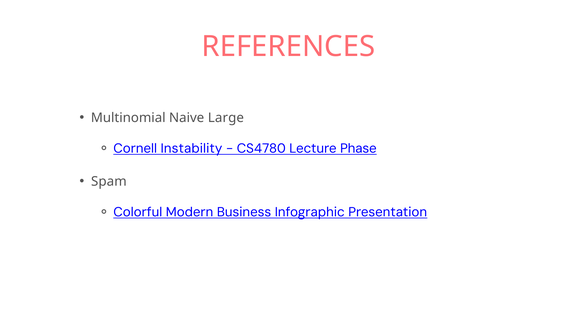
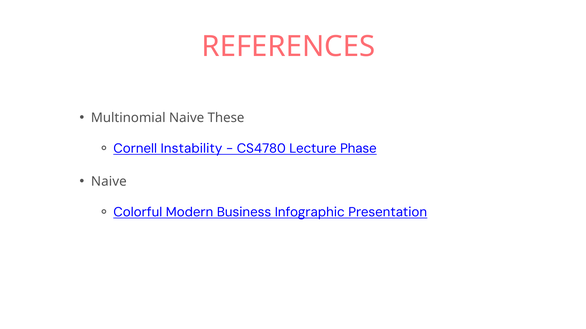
Large: Large -> These
Spam at (109, 182): Spam -> Naive
